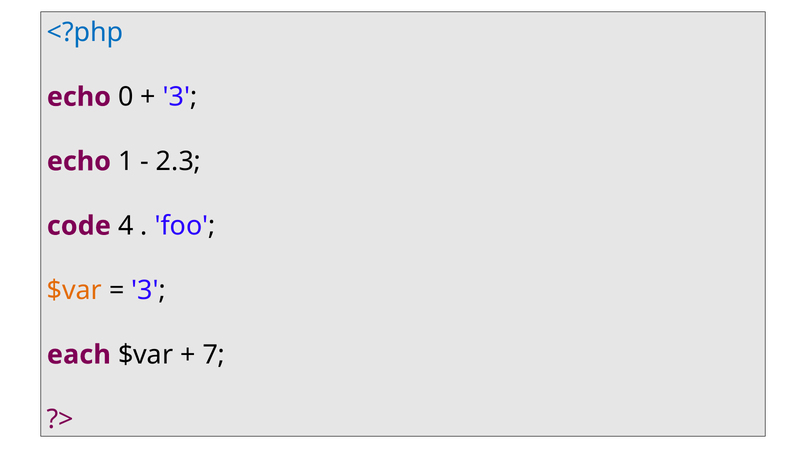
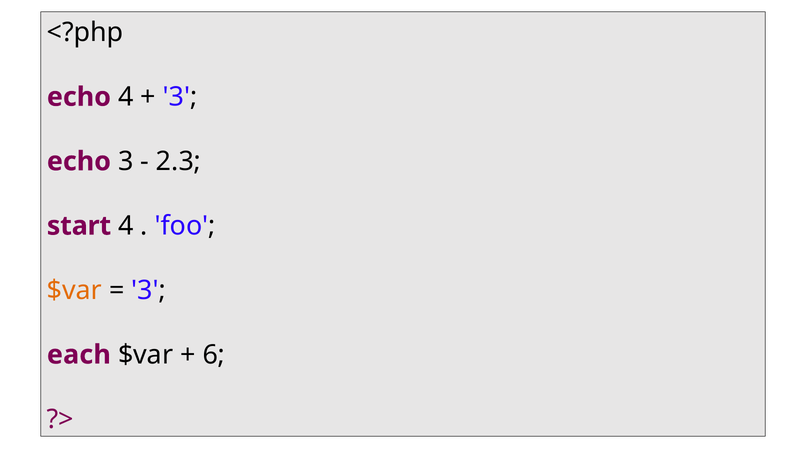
<?php colour: blue -> black
echo 0: 0 -> 4
echo 1: 1 -> 3
code: code -> start
7: 7 -> 6
